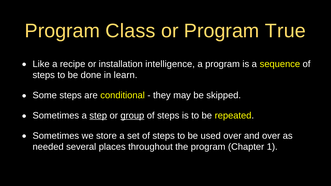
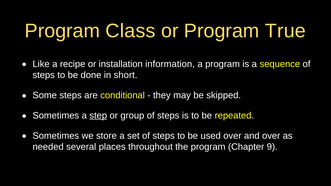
intelligence: intelligence -> information
learn: learn -> short
group underline: present -> none
1: 1 -> 9
